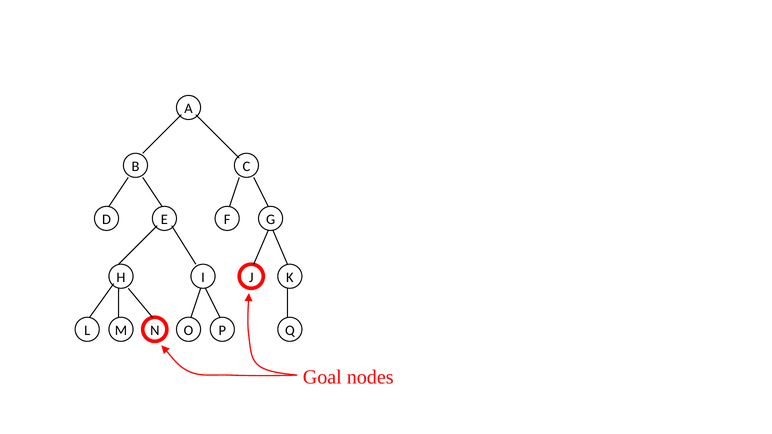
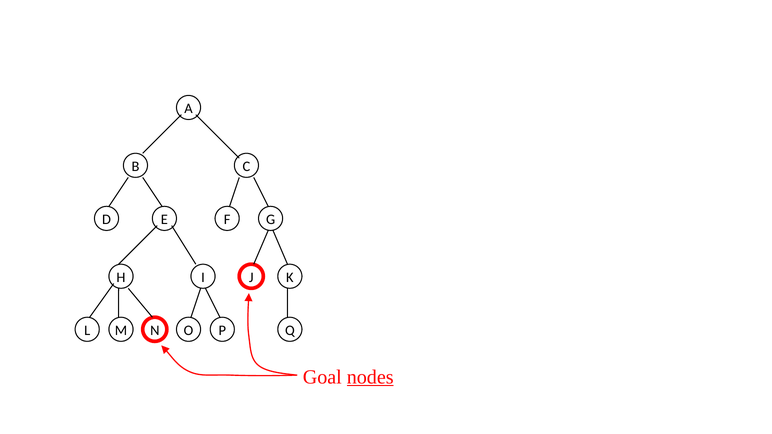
nodes underline: none -> present
